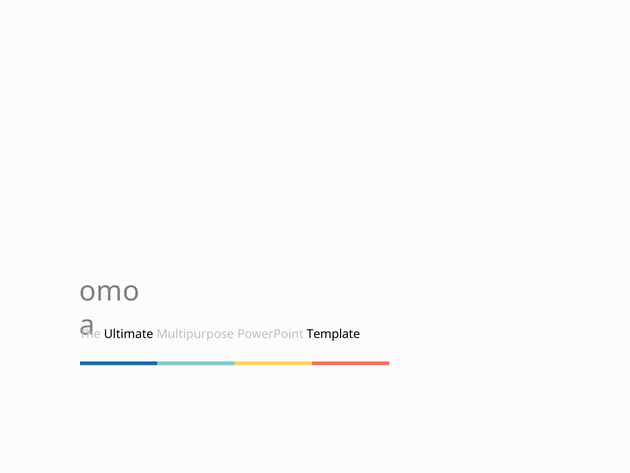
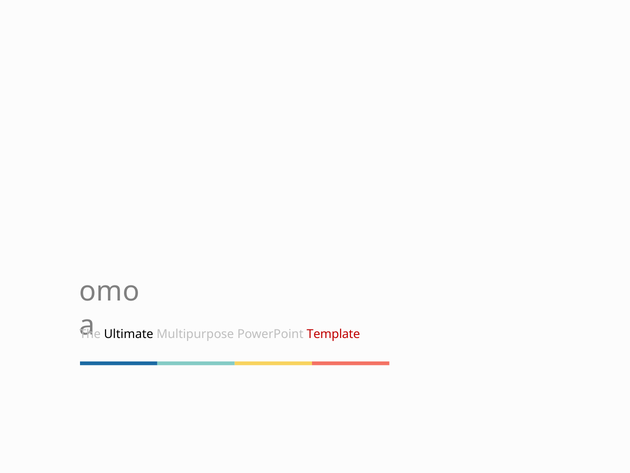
Template colour: black -> red
